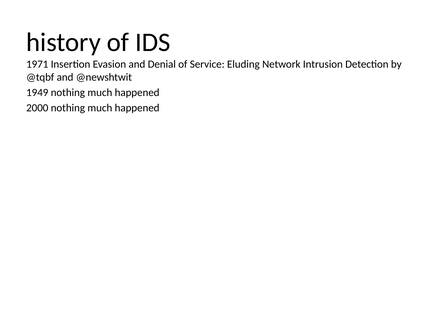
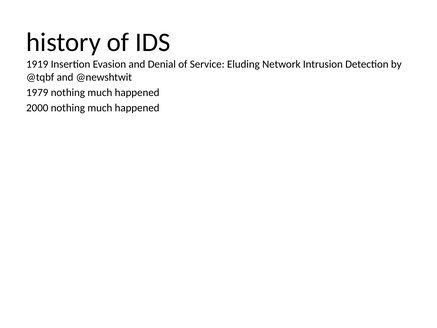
1971: 1971 -> 1919
1949: 1949 -> 1979
